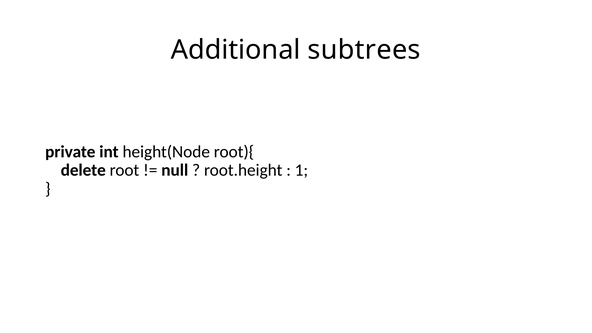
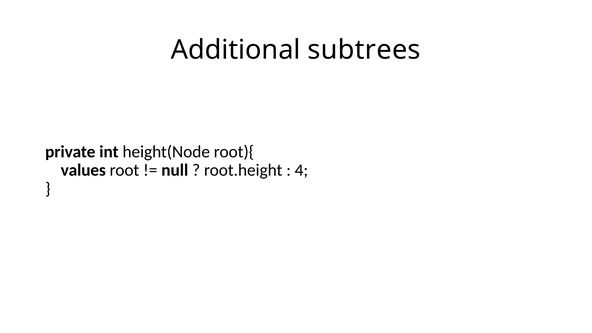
delete: delete -> values
1: 1 -> 4
